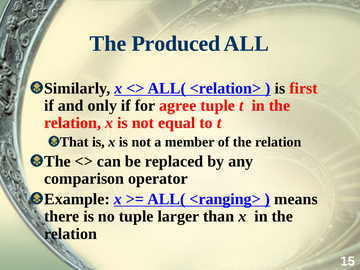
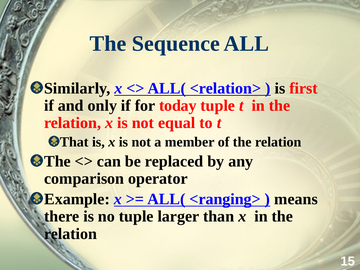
Produced: Produced -> Sequence
agree: agree -> today
